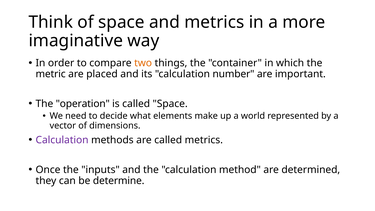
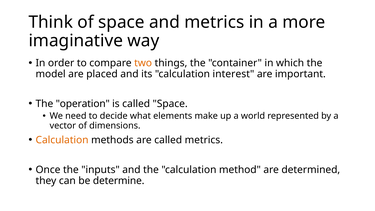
metric: metric -> model
number: number -> interest
Calculation at (62, 140) colour: purple -> orange
